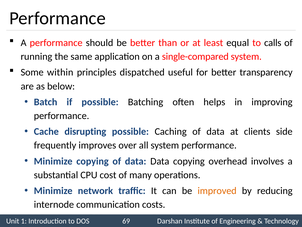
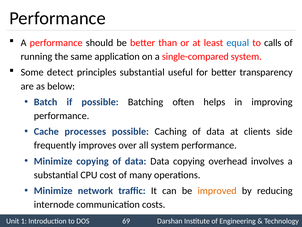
equal colour: black -> blue
within: within -> detect
principles dispatched: dispatched -> substantial
disrupting: disrupting -> processes
